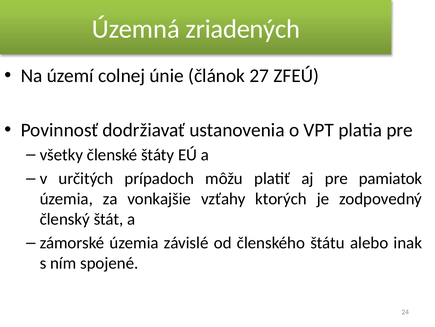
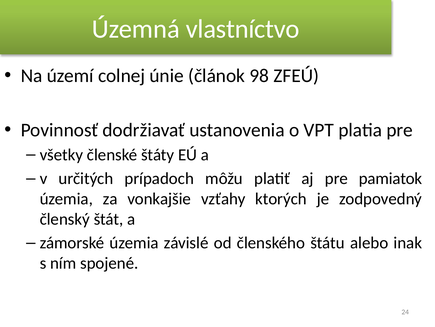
zriadených: zriadených -> vlastníctvo
27: 27 -> 98
